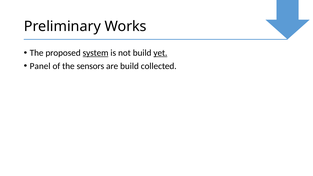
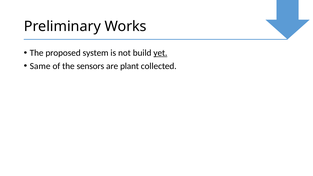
system underline: present -> none
Panel: Panel -> Same
are build: build -> plant
